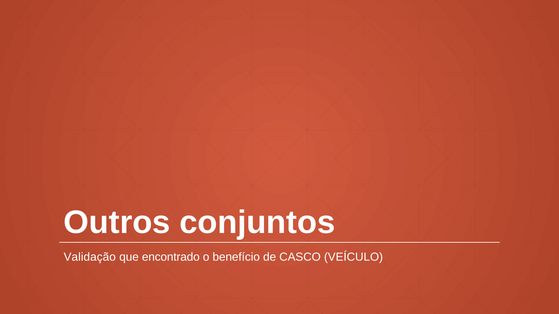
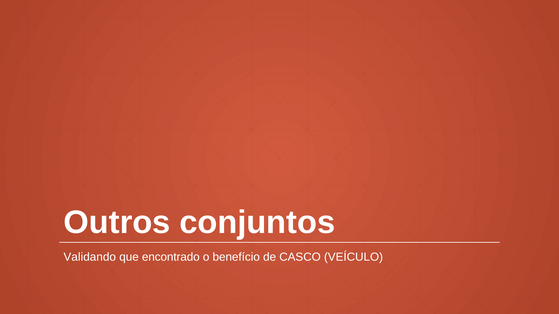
Validação: Validação -> Validando
